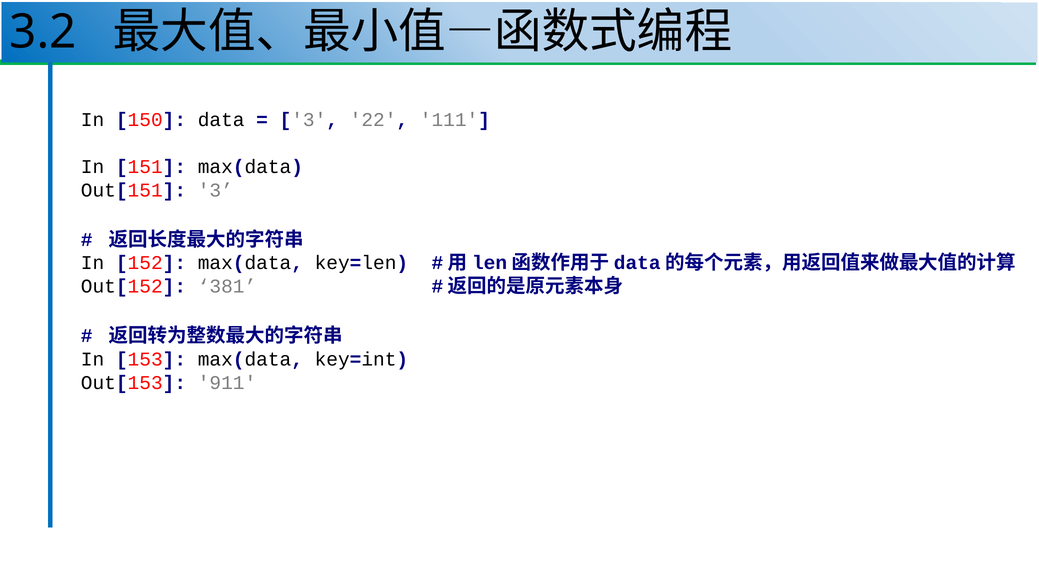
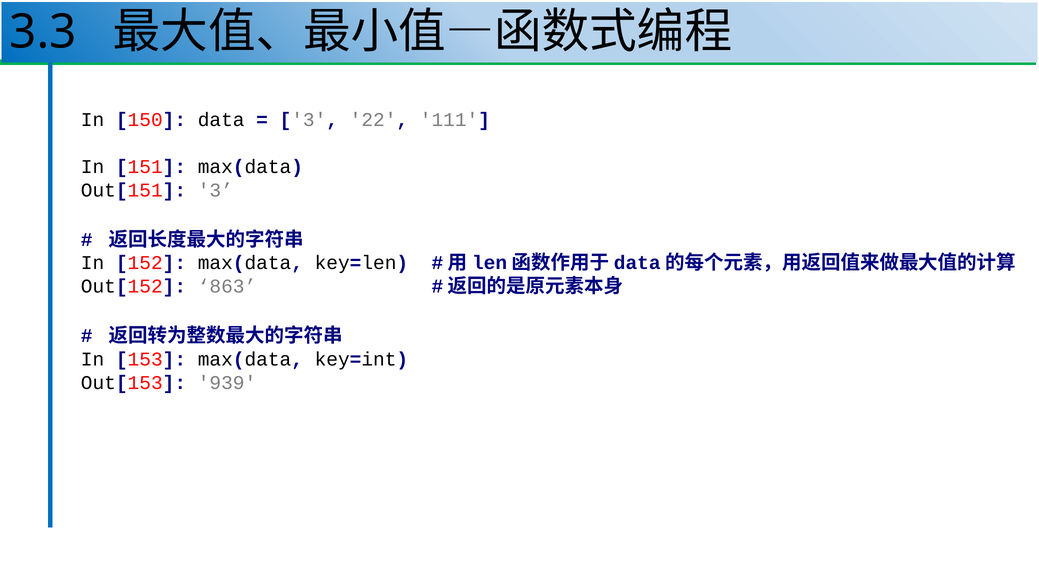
3.2: 3.2 -> 3.3
381: 381 -> 863
911: 911 -> 939
